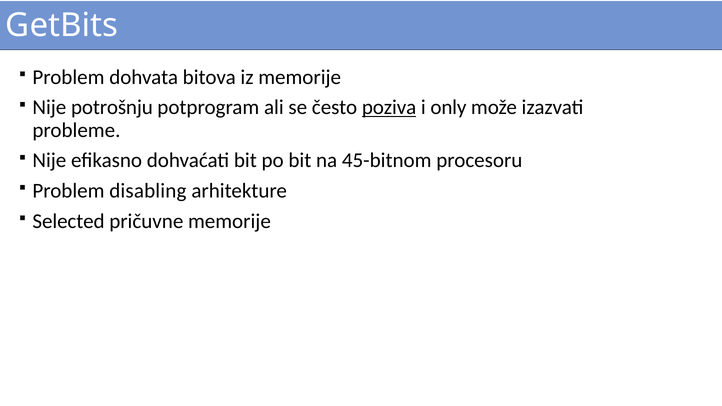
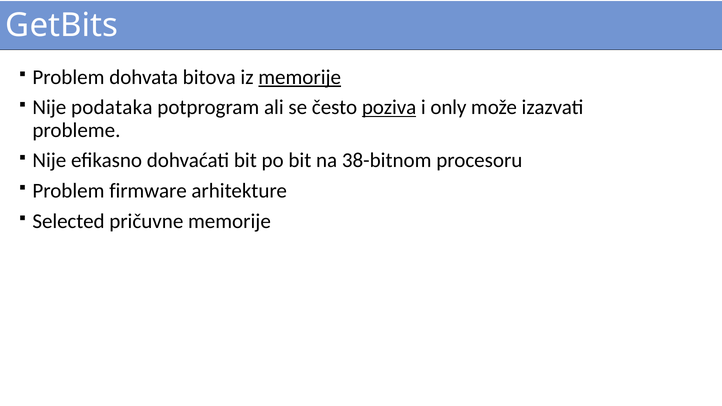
memorije at (300, 77) underline: none -> present
potrošnju: potrošnju -> podataka
45-bitnom: 45-bitnom -> 38-bitnom
disabling: disabling -> firmware
